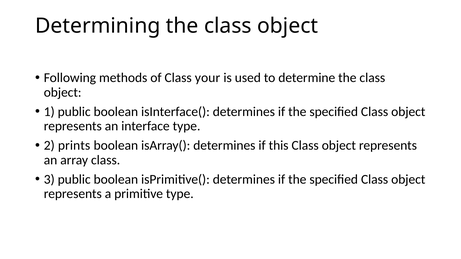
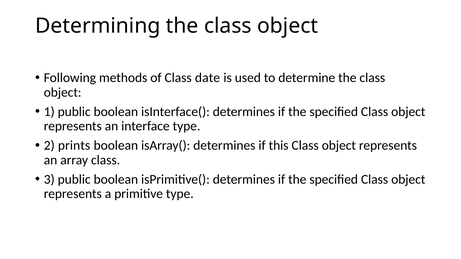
your: your -> date
